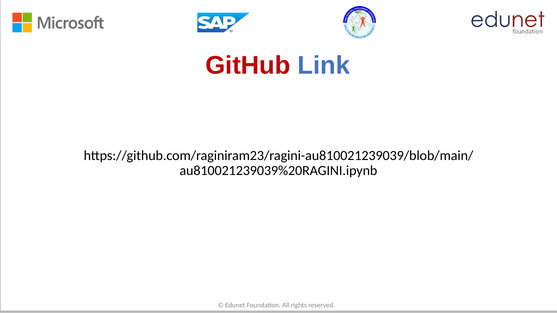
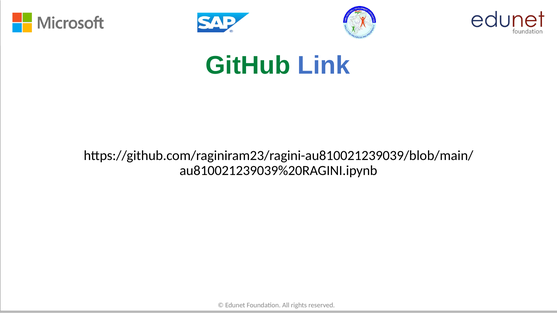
GitHub colour: red -> green
